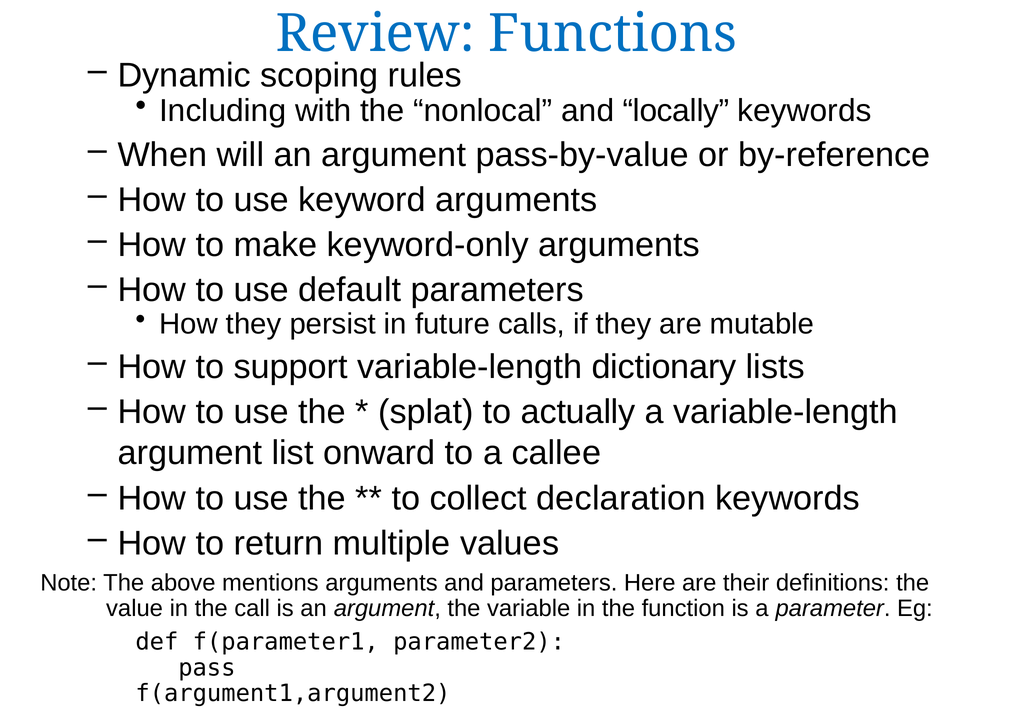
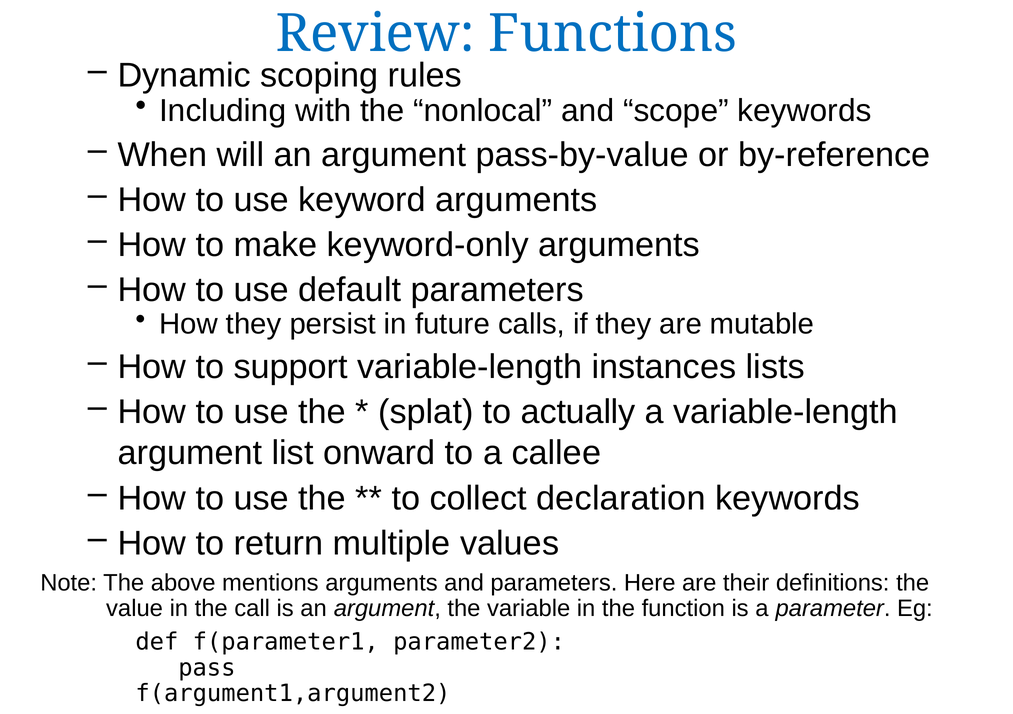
locally: locally -> scope
dictionary: dictionary -> instances
